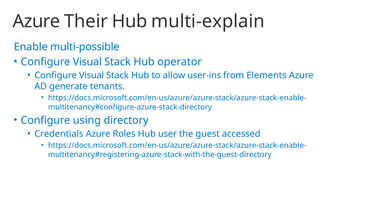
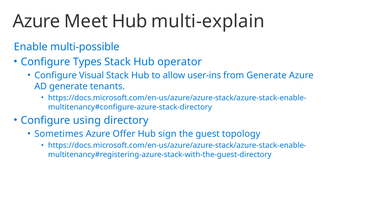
Their: Their -> Meet
Visual at (87, 62): Visual -> Types
from Elements: Elements -> Generate
Credentials: Credentials -> Sometimes
Roles: Roles -> Offer
user: user -> sign
accessed: accessed -> topology
